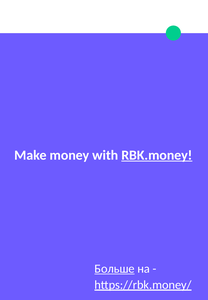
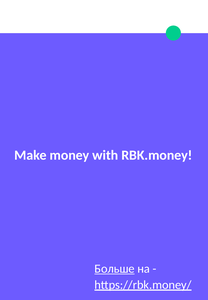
RBK.money underline: present -> none
